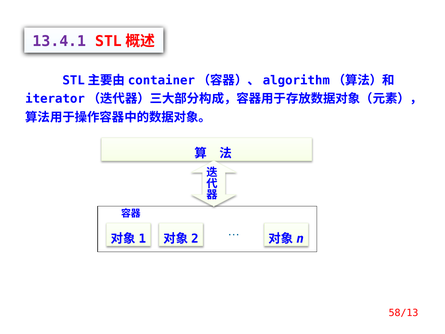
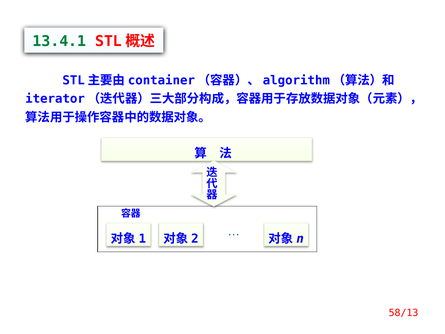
13.4.1 colour: purple -> green
